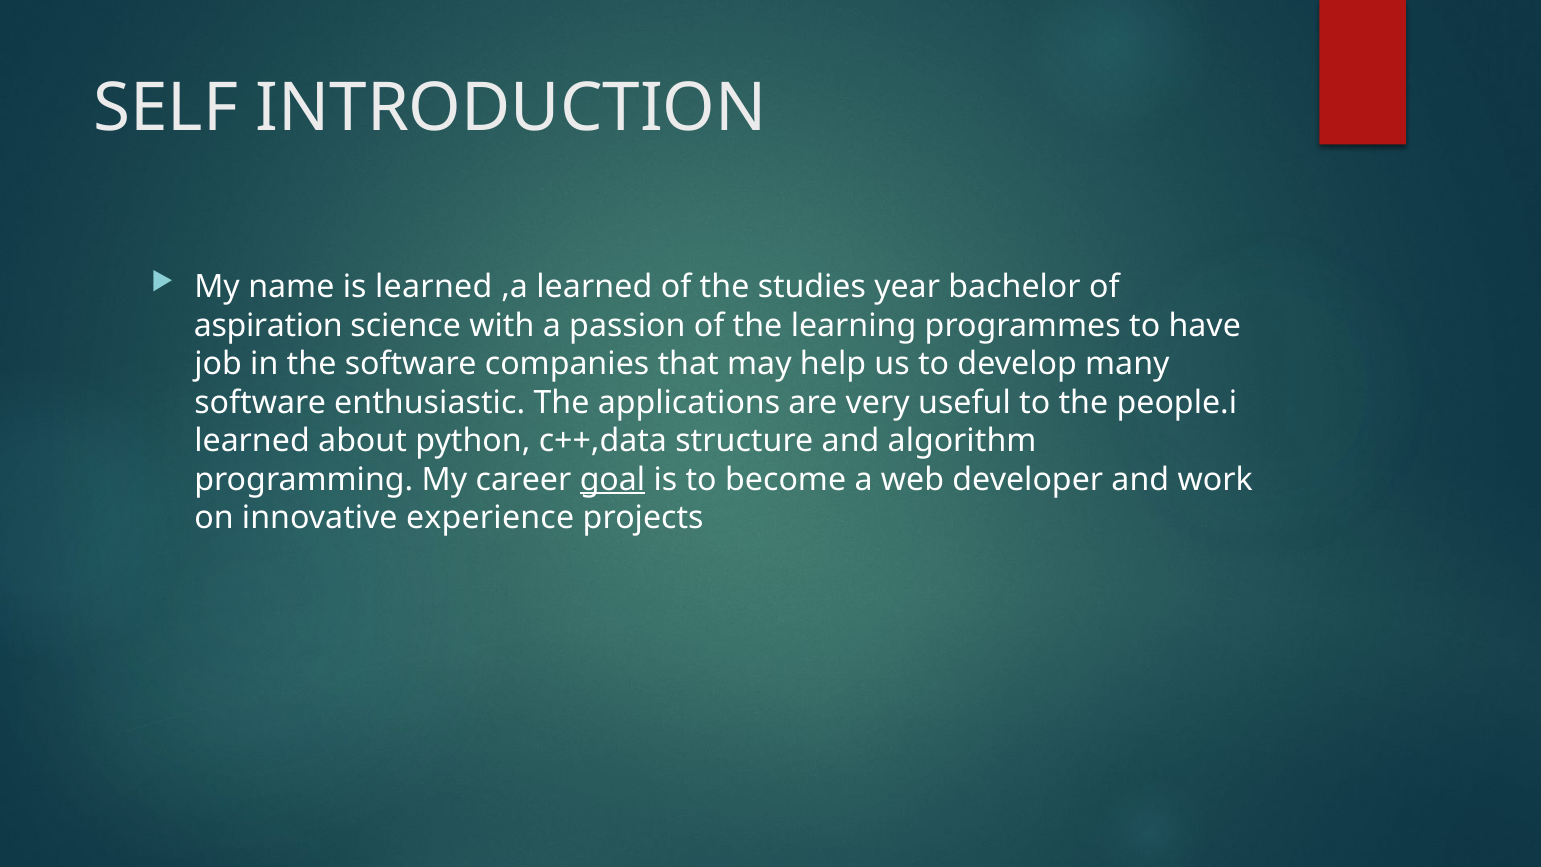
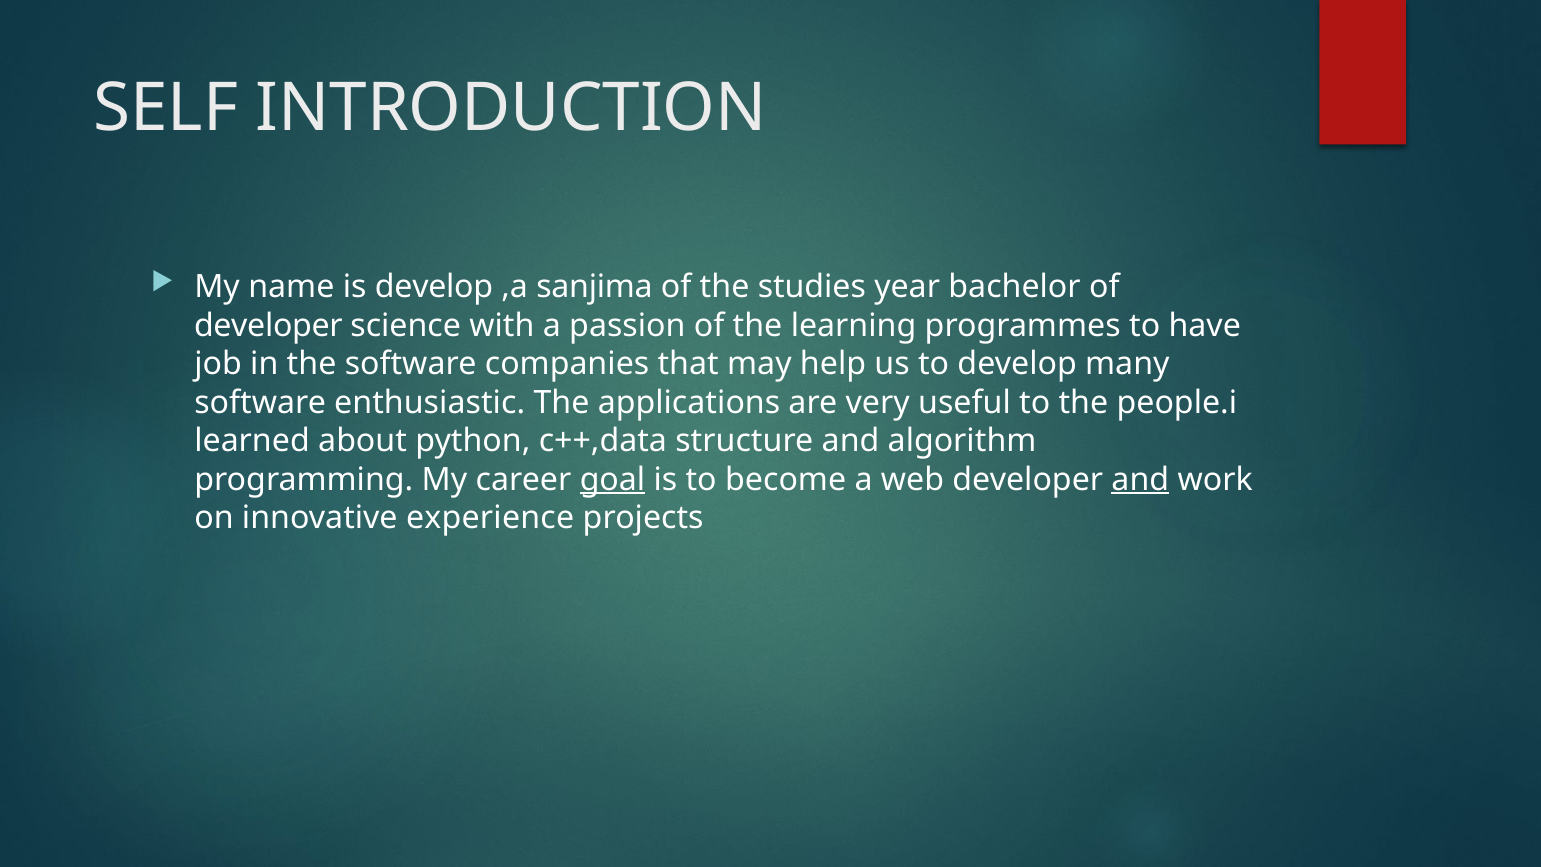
is learned: learned -> develop
,a learned: learned -> sanjima
aspiration at (268, 325): aspiration -> developer
and at (1140, 479) underline: none -> present
